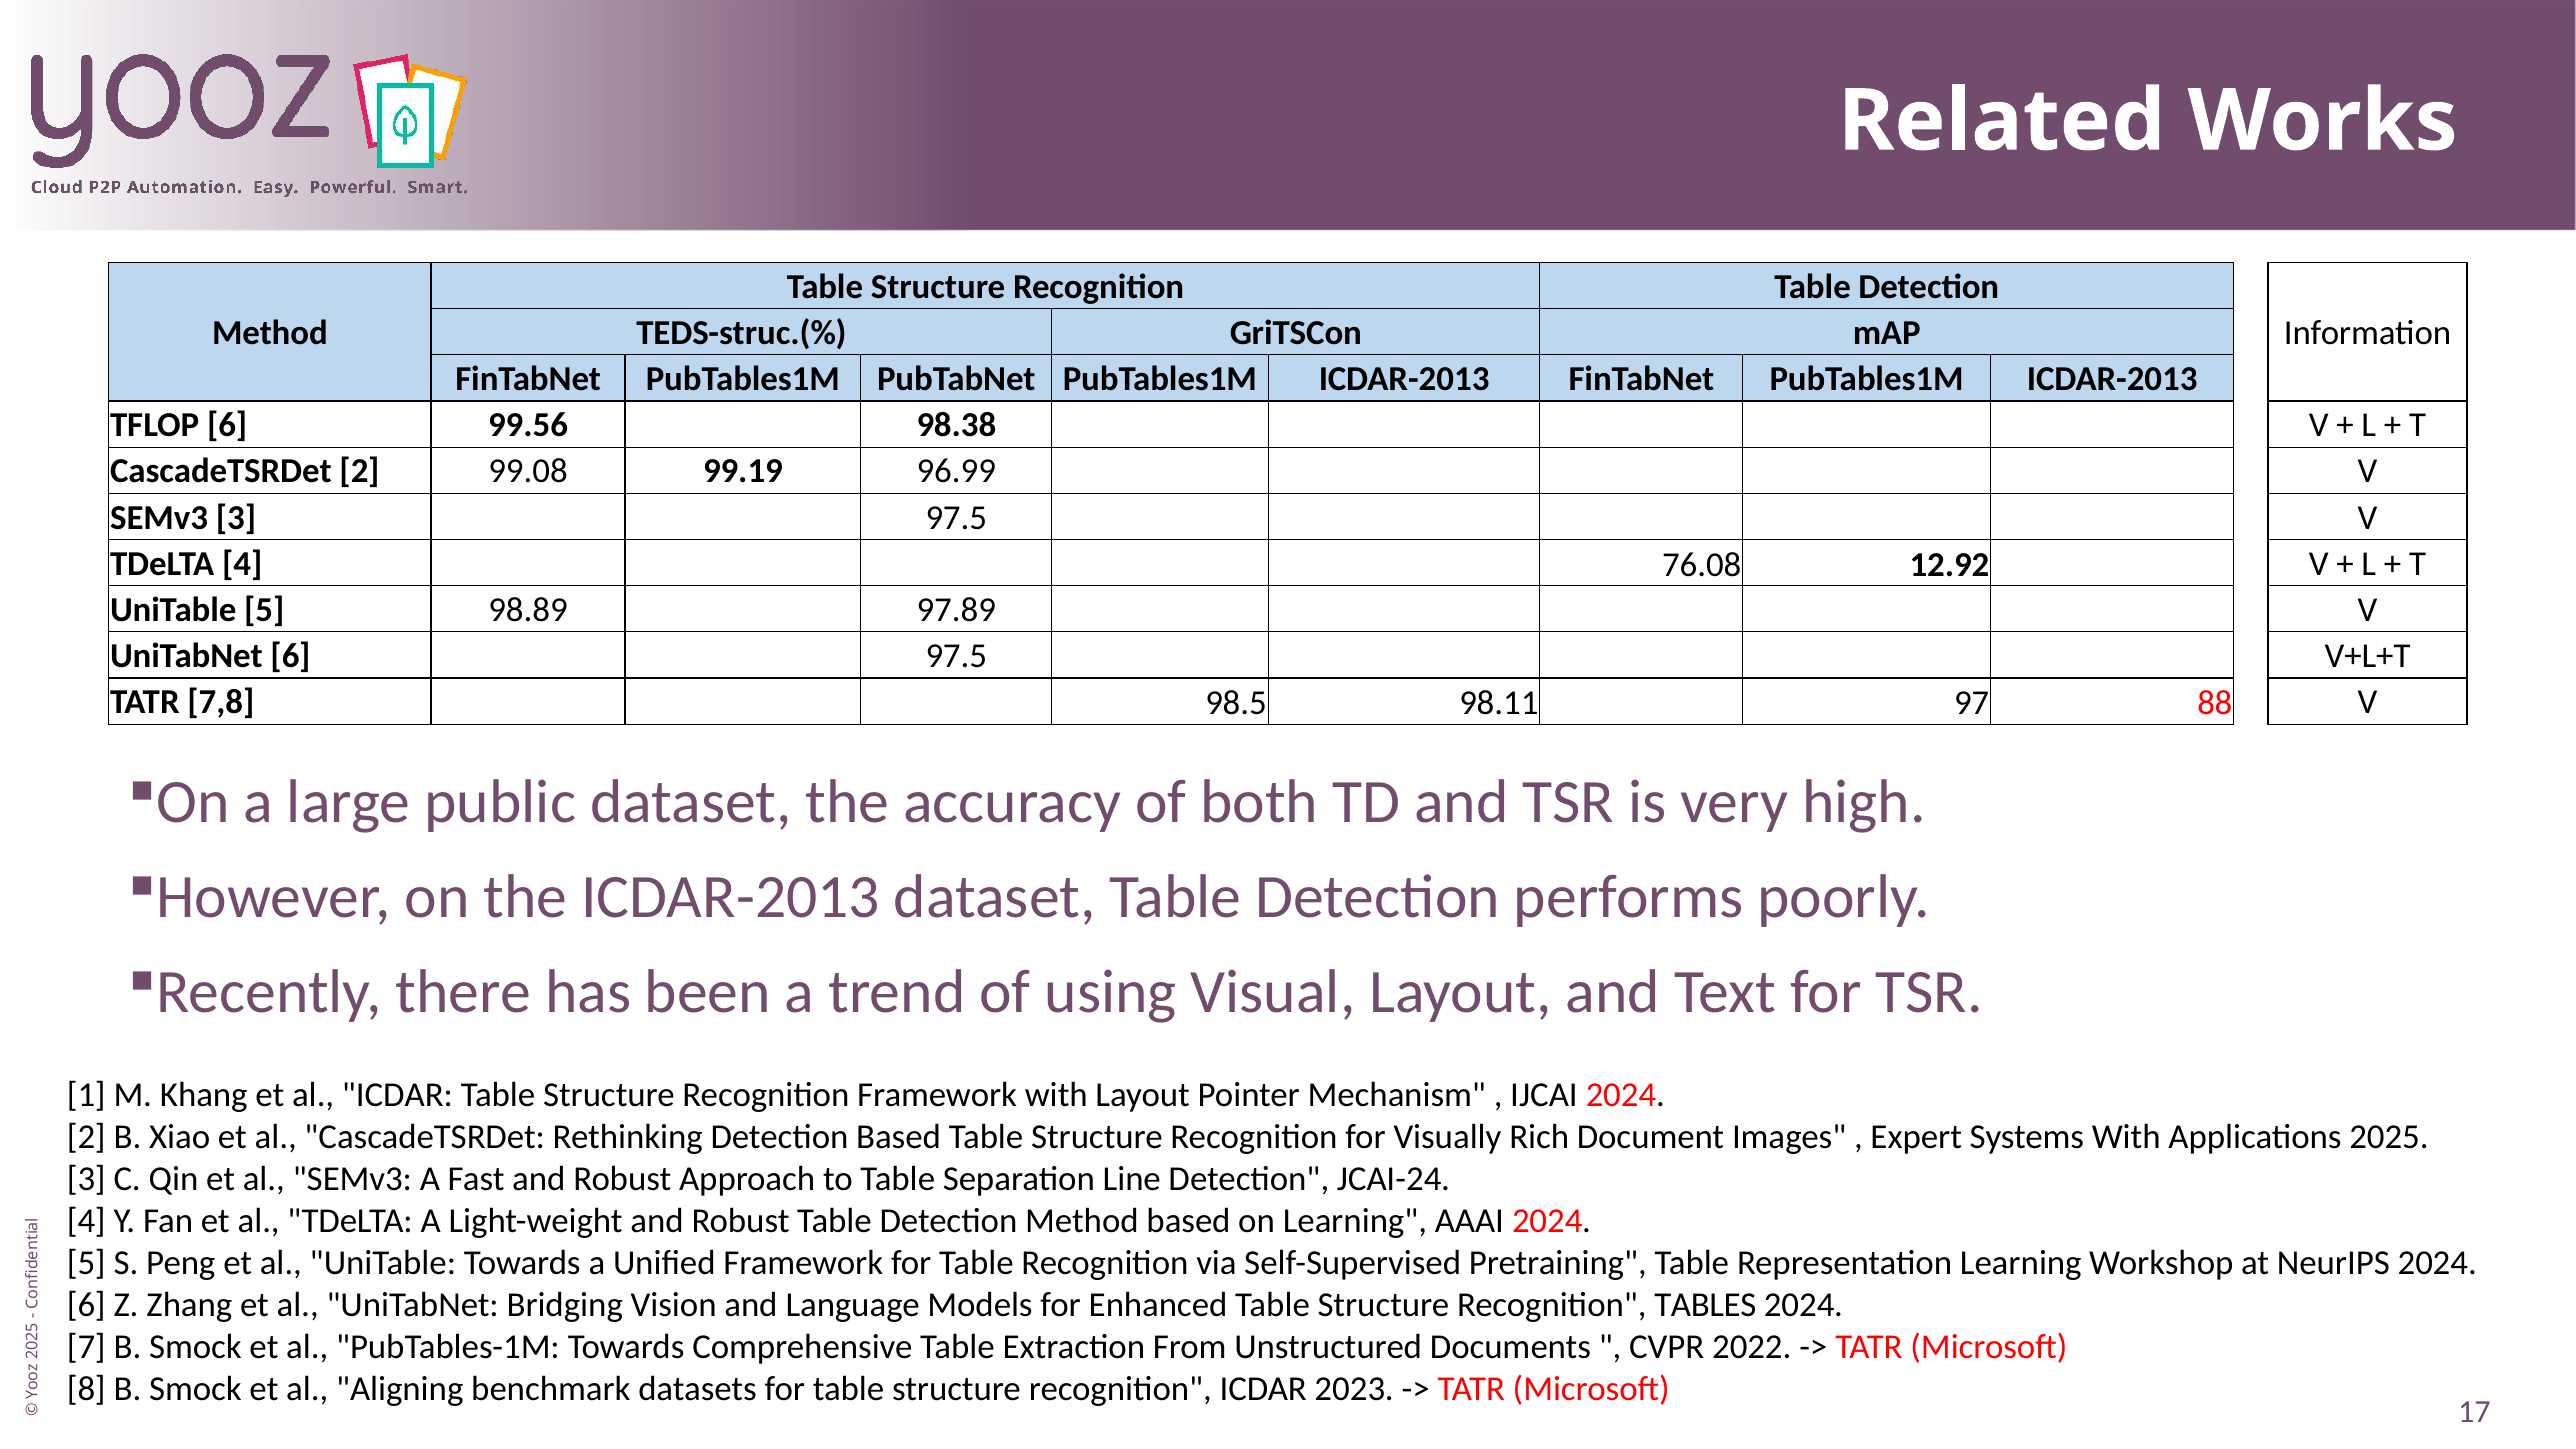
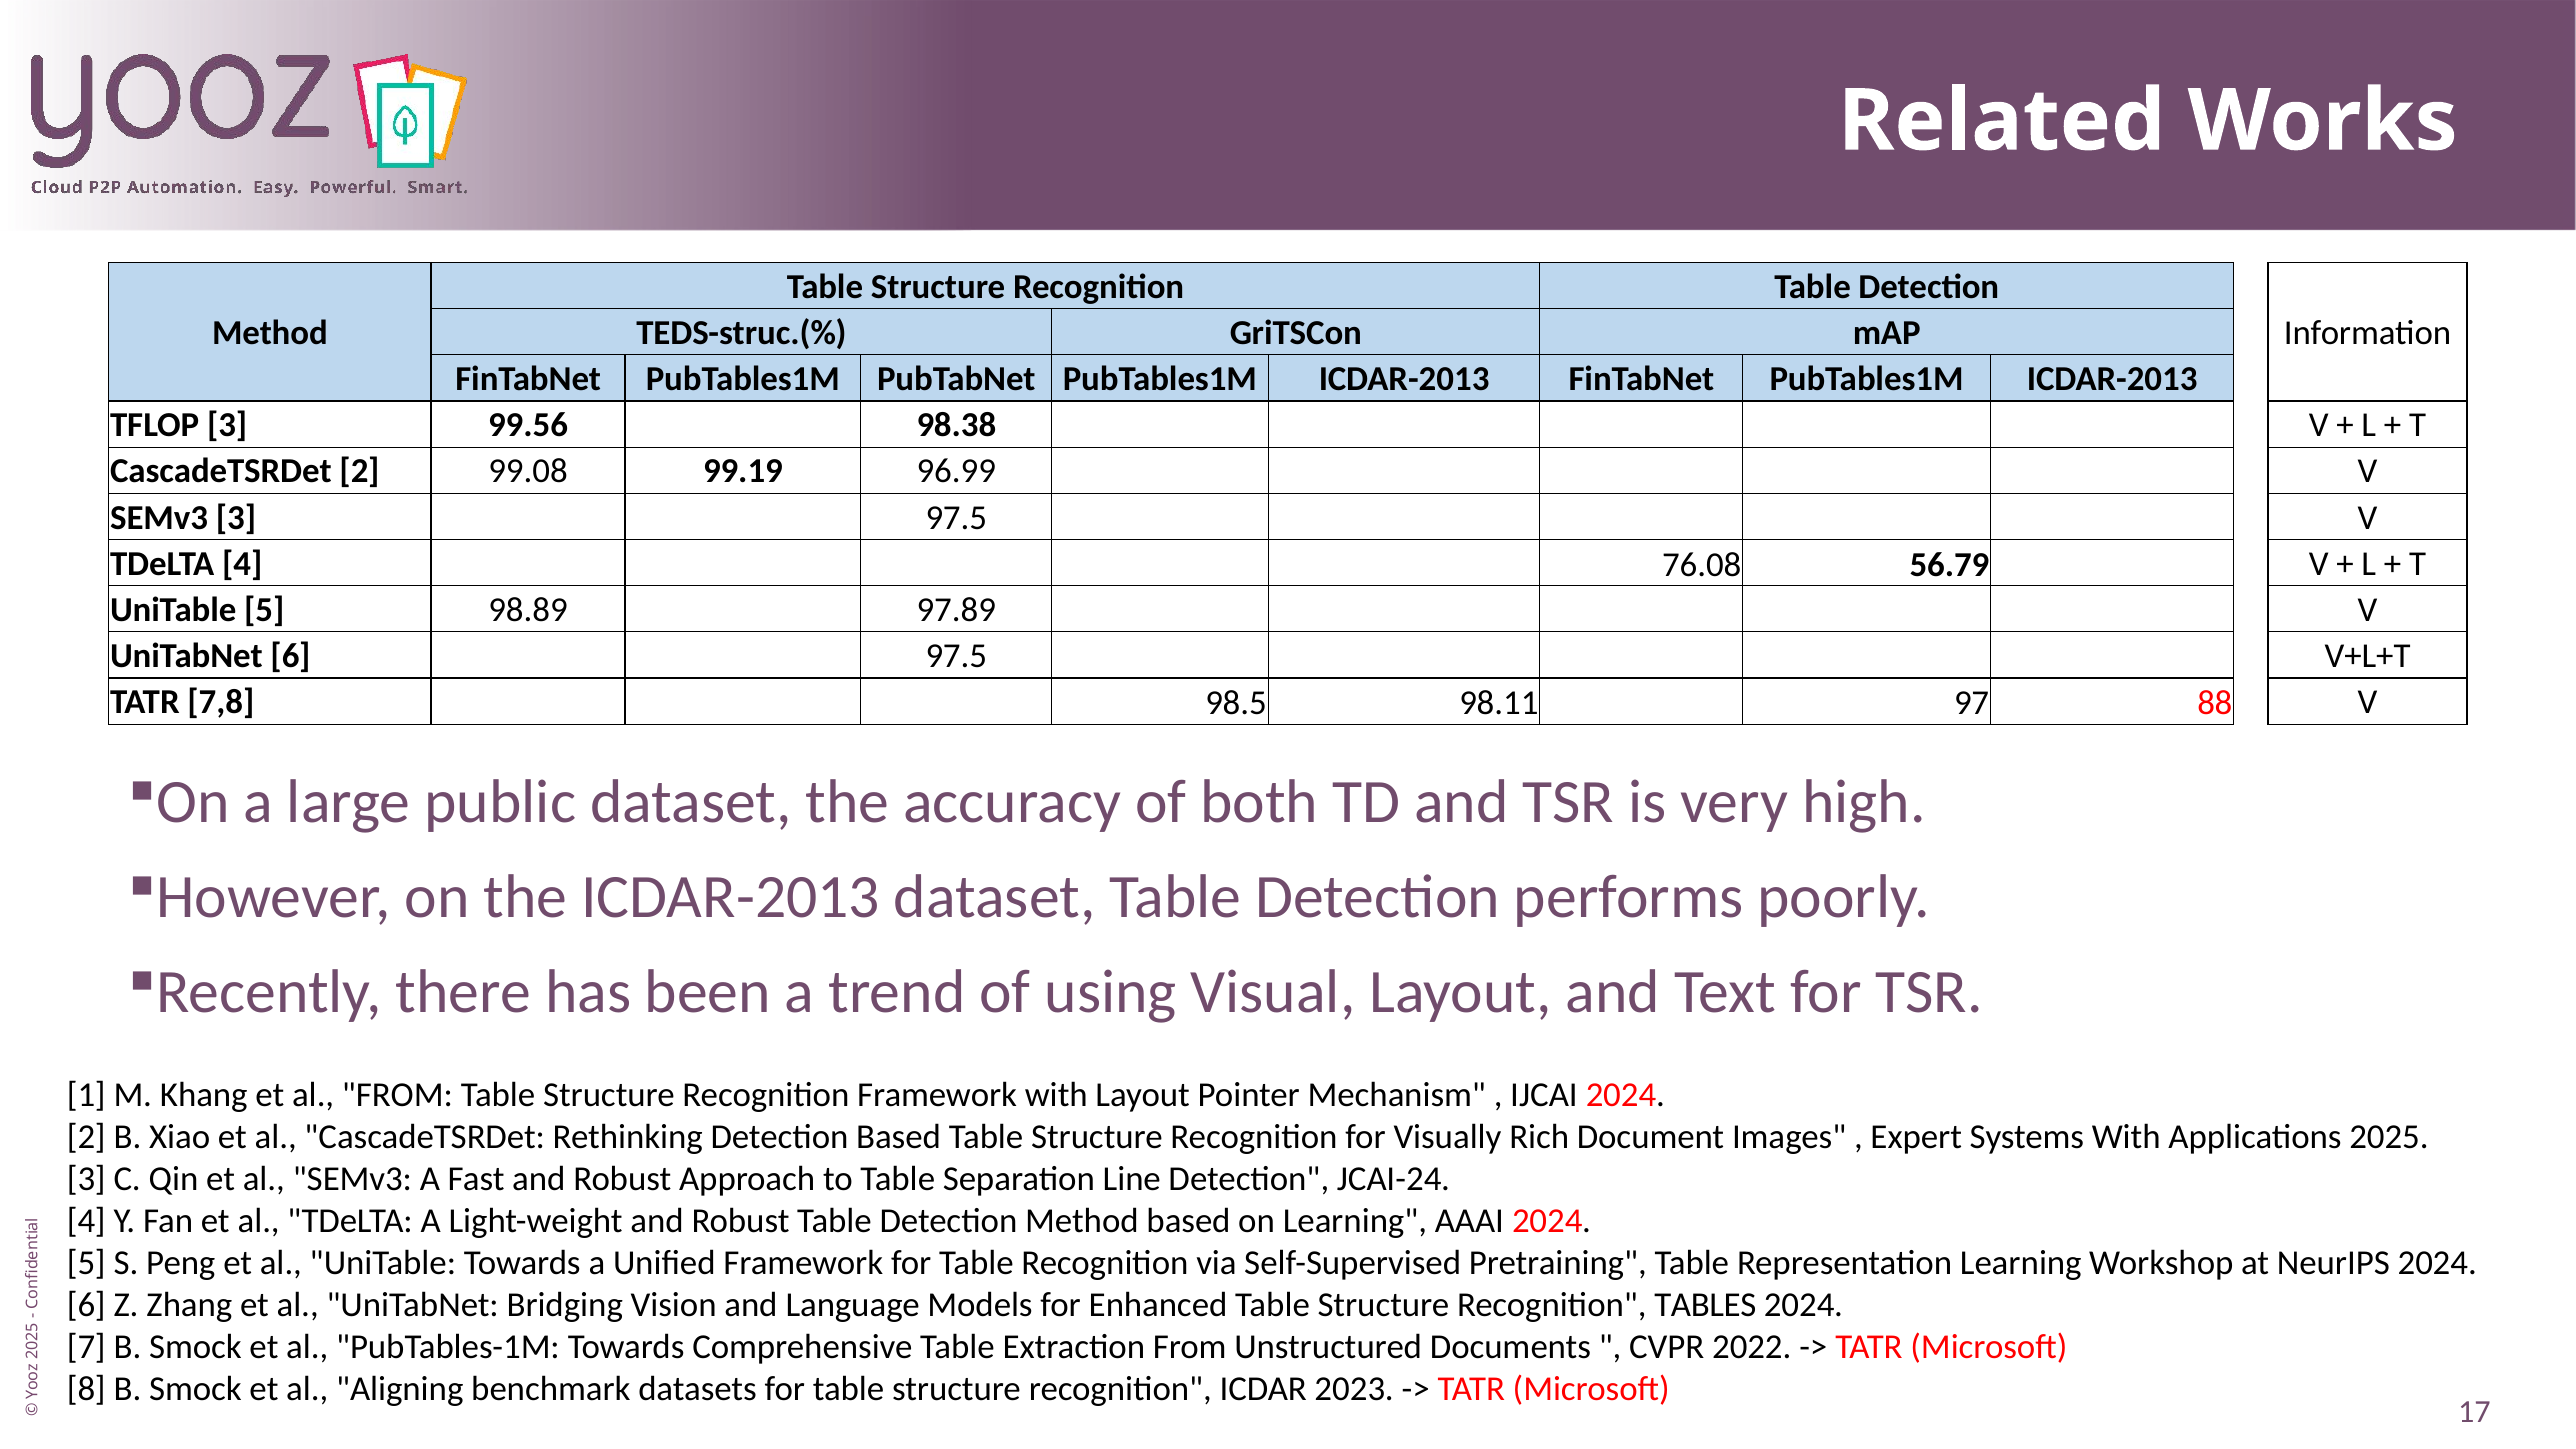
TFLOP 6: 6 -> 3
12.92: 12.92 -> 56.79
al ICDAR: ICDAR -> FROM
